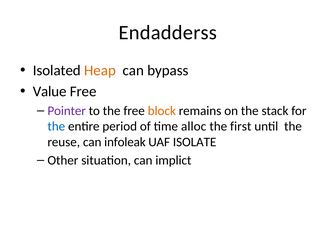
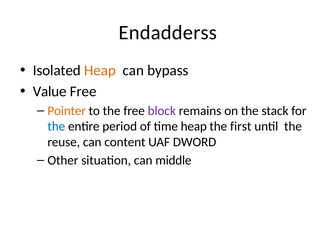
Pointer colour: purple -> orange
block colour: orange -> purple
time alloc: alloc -> heap
infoleak: infoleak -> content
ISOLATE: ISOLATE -> DWORD
implict: implict -> middle
